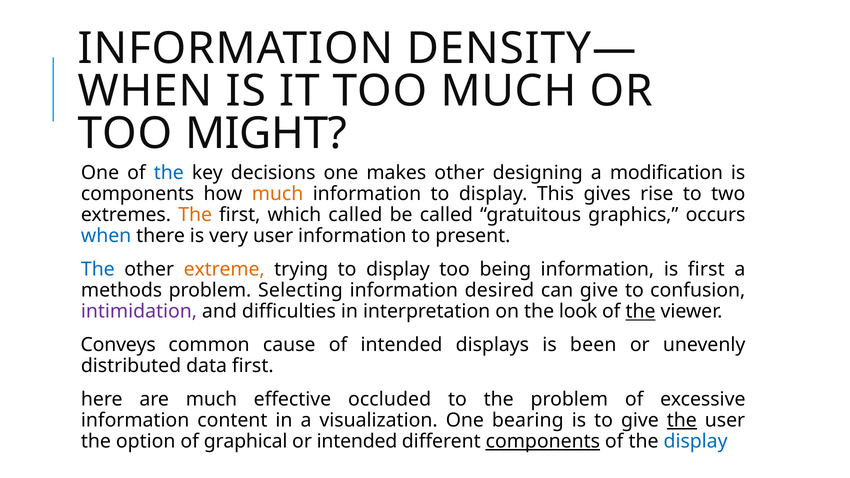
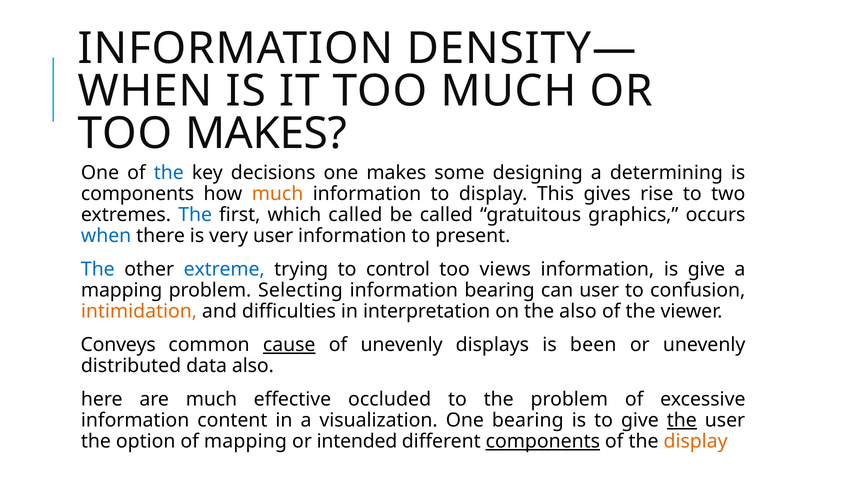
TOO MIGHT: MIGHT -> MAKES
makes other: other -> some
modification: modification -> determining
The at (195, 215) colour: orange -> blue
extreme colour: orange -> blue
trying to display: display -> control
being: being -> views
is first: first -> give
methods at (122, 291): methods -> mapping
information desired: desired -> bearing
can give: give -> user
intimidation colour: purple -> orange
the look: look -> also
the at (641, 312) underline: present -> none
cause underline: none -> present
of intended: intended -> unevenly
data first: first -> also
of graphical: graphical -> mapping
display at (696, 441) colour: blue -> orange
